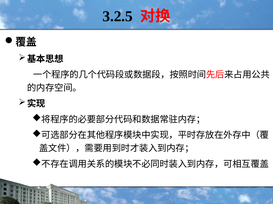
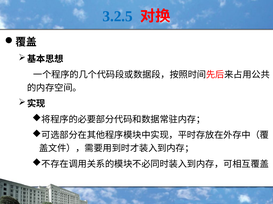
3.2.5 colour: black -> blue
